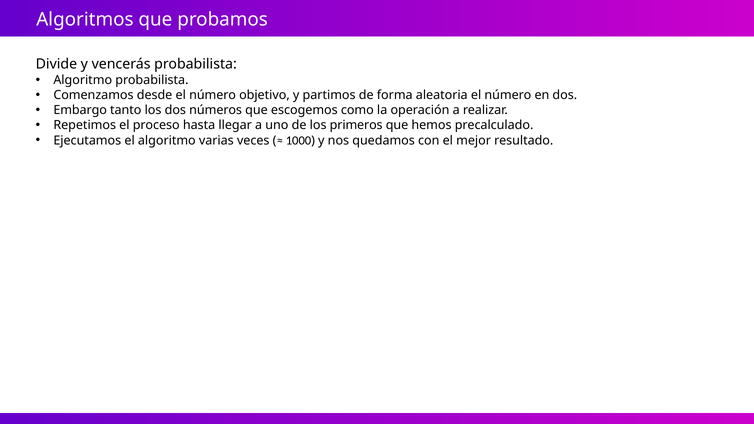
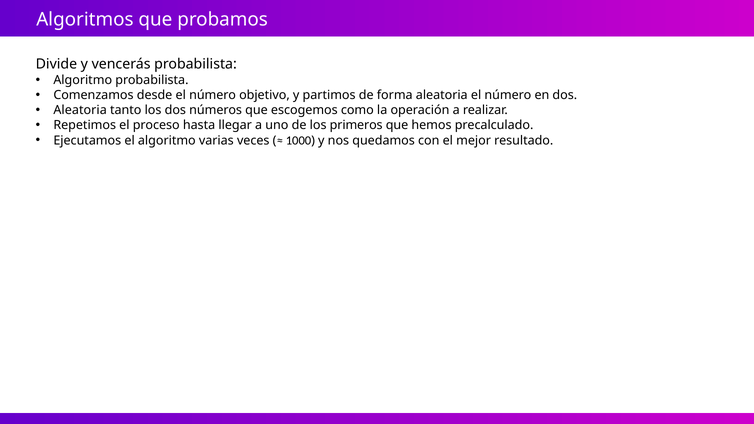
Embargo at (80, 110): Embargo -> Aleatoria
